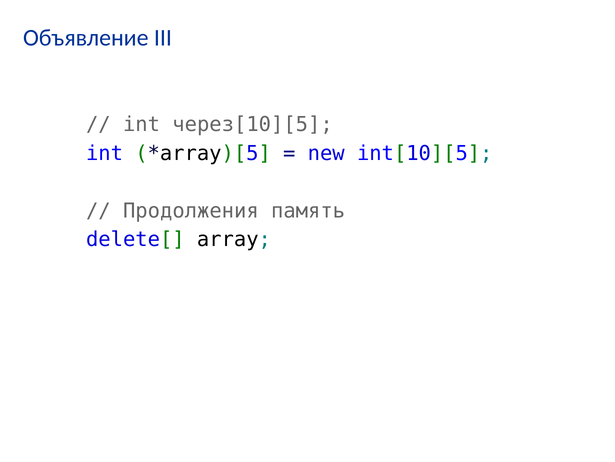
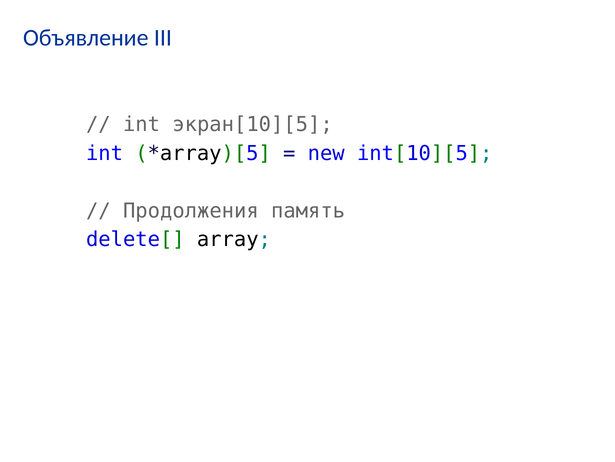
через[10][5: через[10][5 -> экран[10][5
